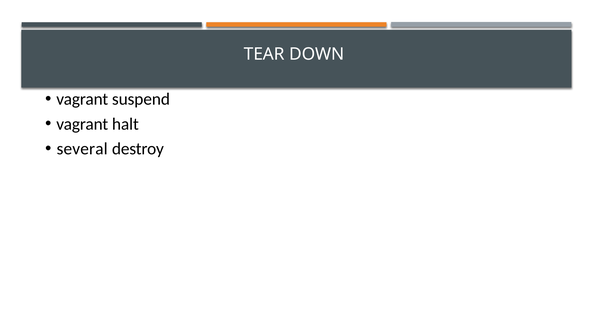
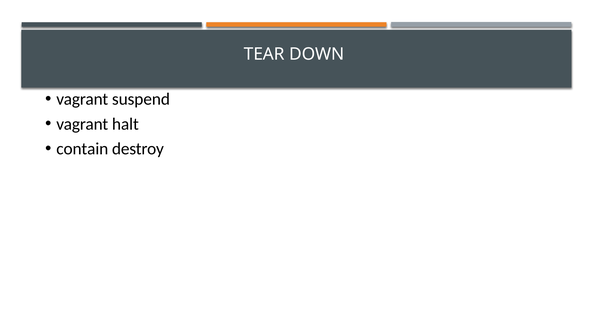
several: several -> contain
